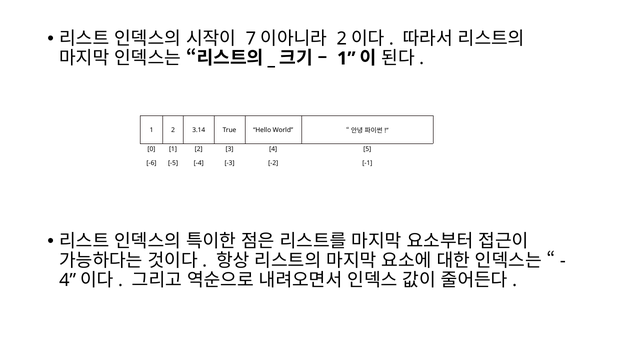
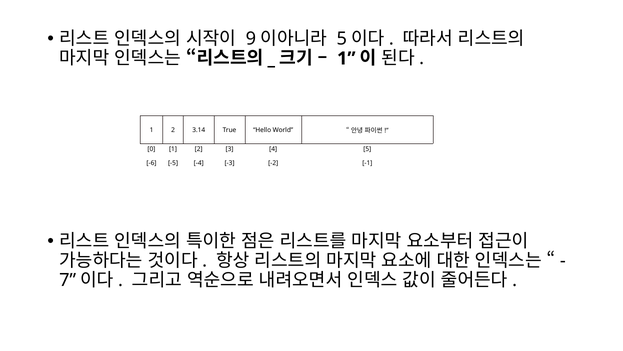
7: 7 -> 9
2 at (342, 39): 2 -> 5
4 at (68, 280): 4 -> 7
